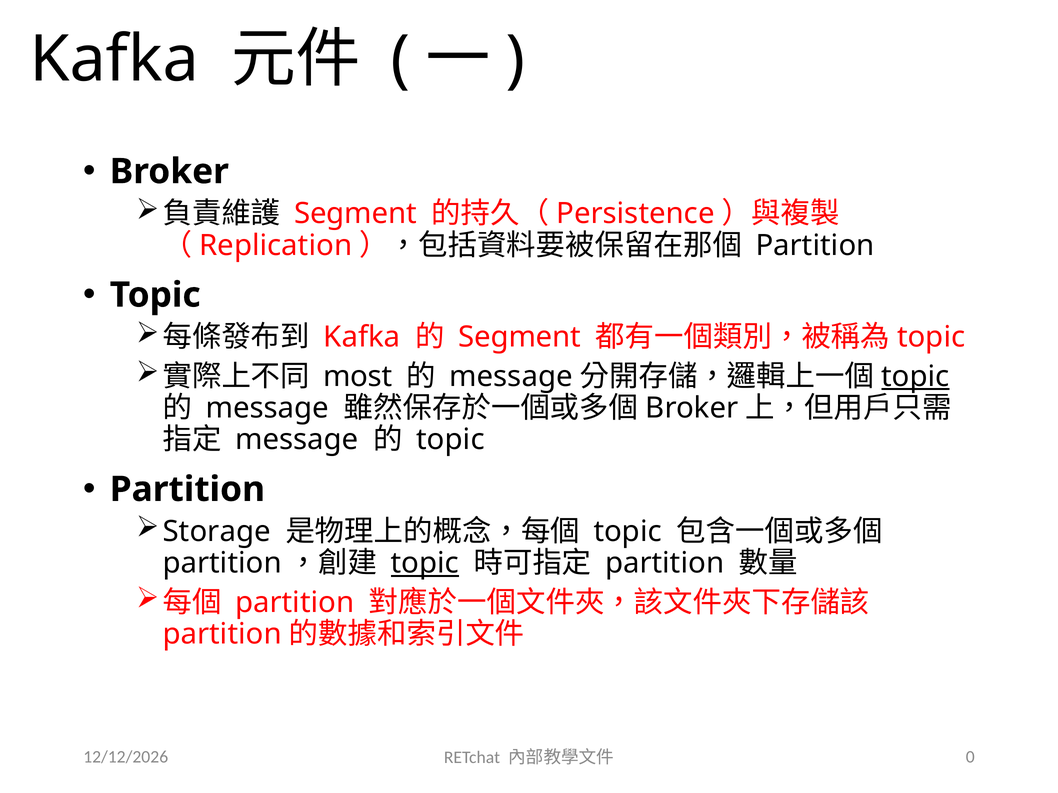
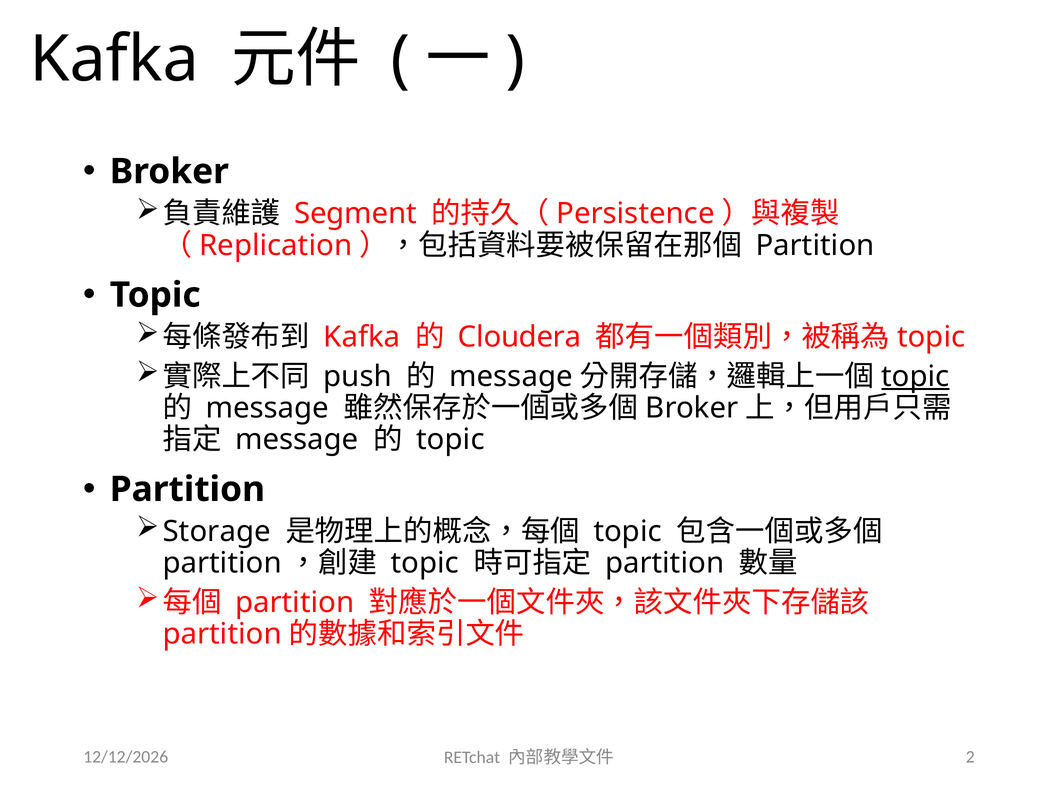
Segment at (520, 337): Segment -> Cloudera
most: most -> push
topic at (425, 564) underline: present -> none
0: 0 -> 2
